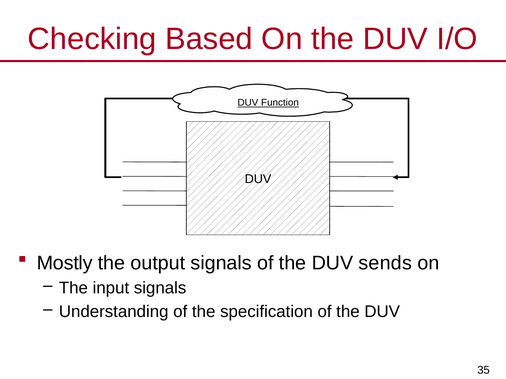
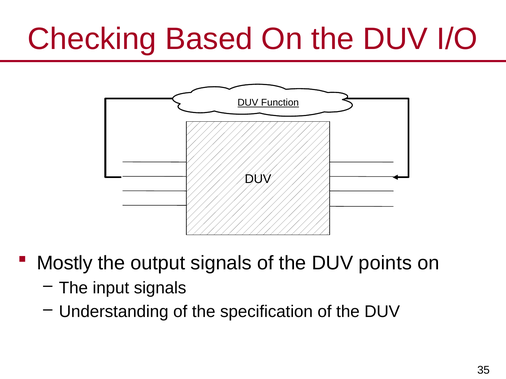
sends: sends -> points
